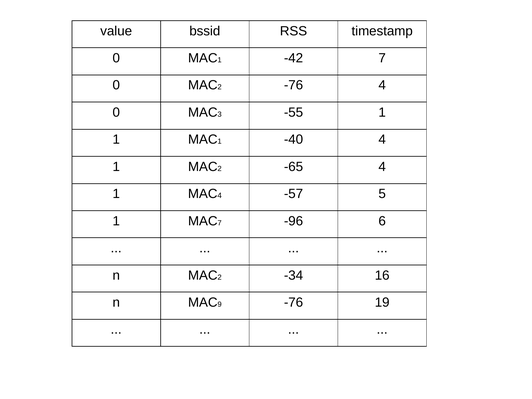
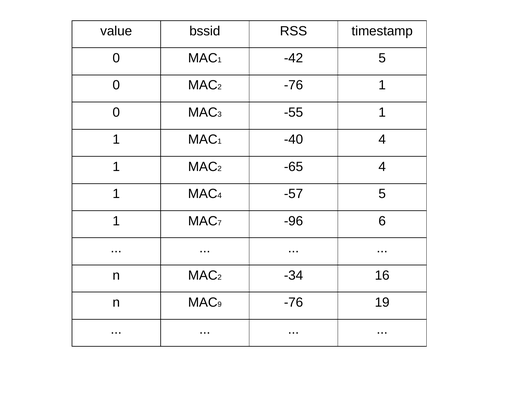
-42 7: 7 -> 5
-76 4: 4 -> 1
